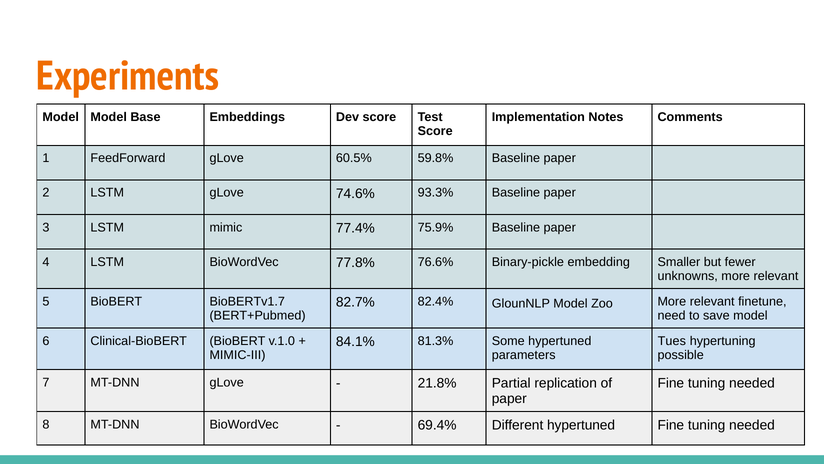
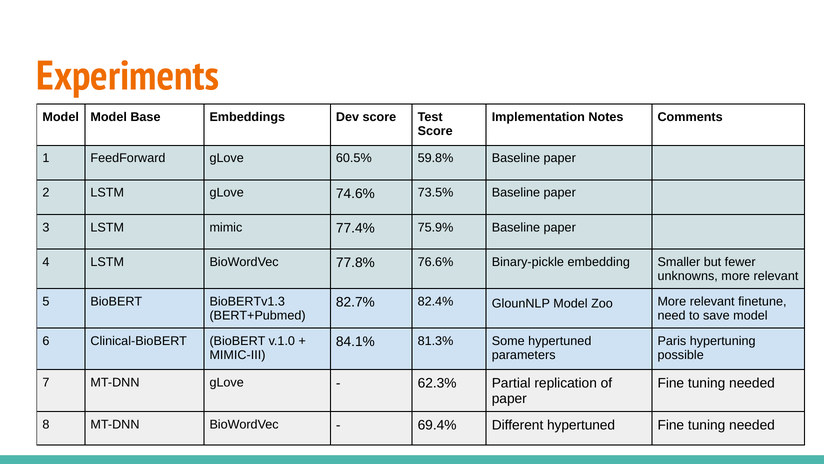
93.3%: 93.3% -> 73.5%
BioBERTv1.7: BioBERTv1.7 -> BioBERTv1.3
Tues: Tues -> Paris
21.8%: 21.8% -> 62.3%
